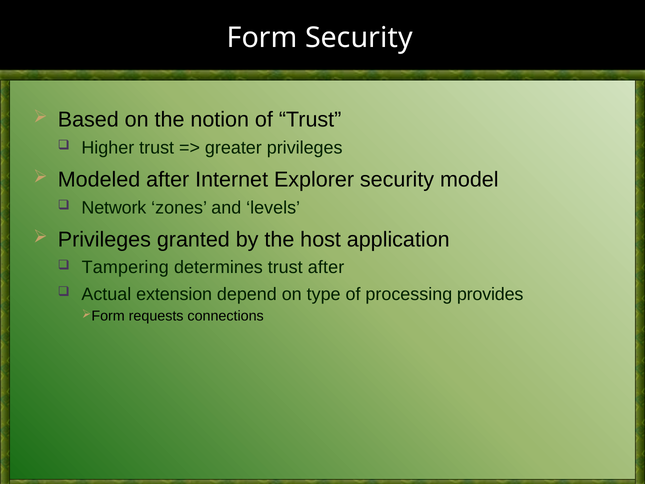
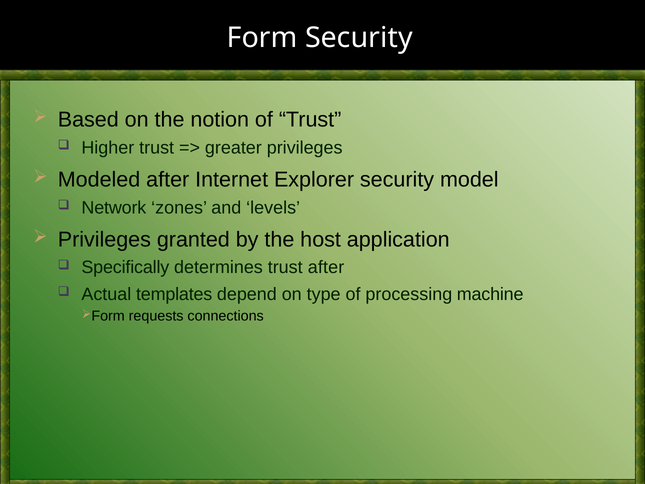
Tampering: Tampering -> Specifically
extension: extension -> templates
provides: provides -> machine
